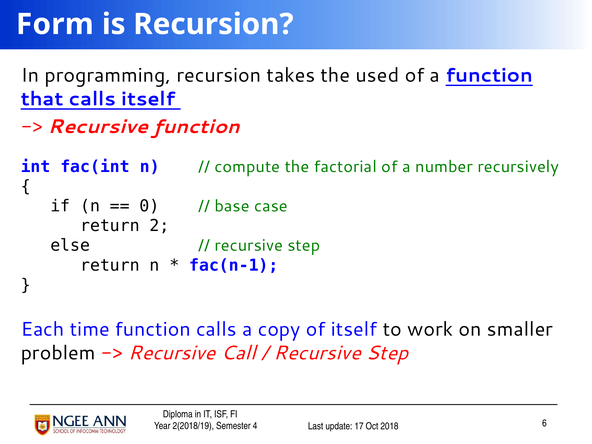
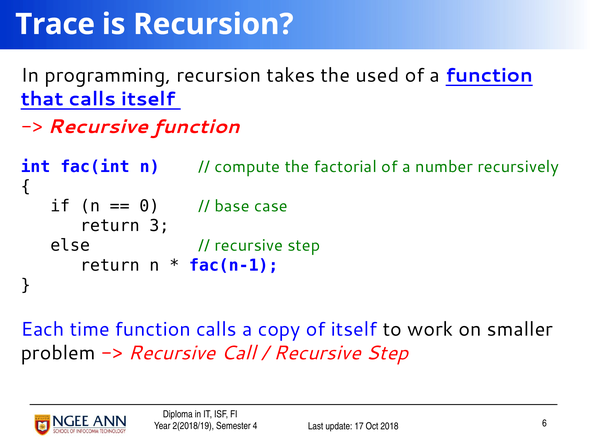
Form: Form -> Trace
2: 2 -> 3
